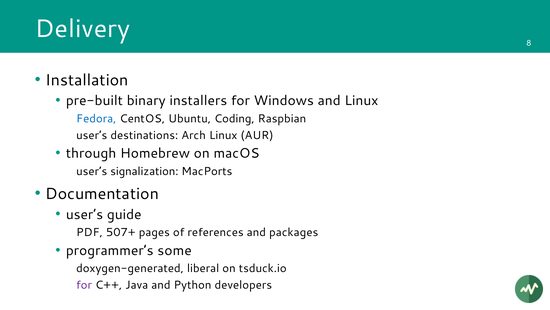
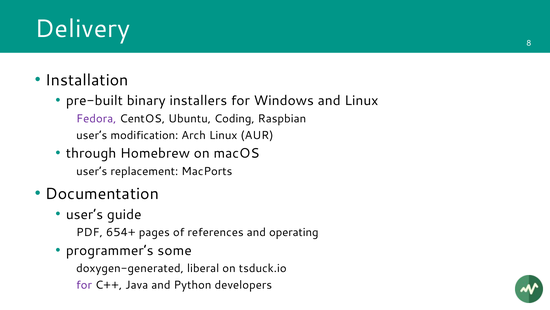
Fedora colour: blue -> purple
destinations: destinations -> modification
signalization: signalization -> replacement
507+: 507+ -> 654+
packages: packages -> operating
